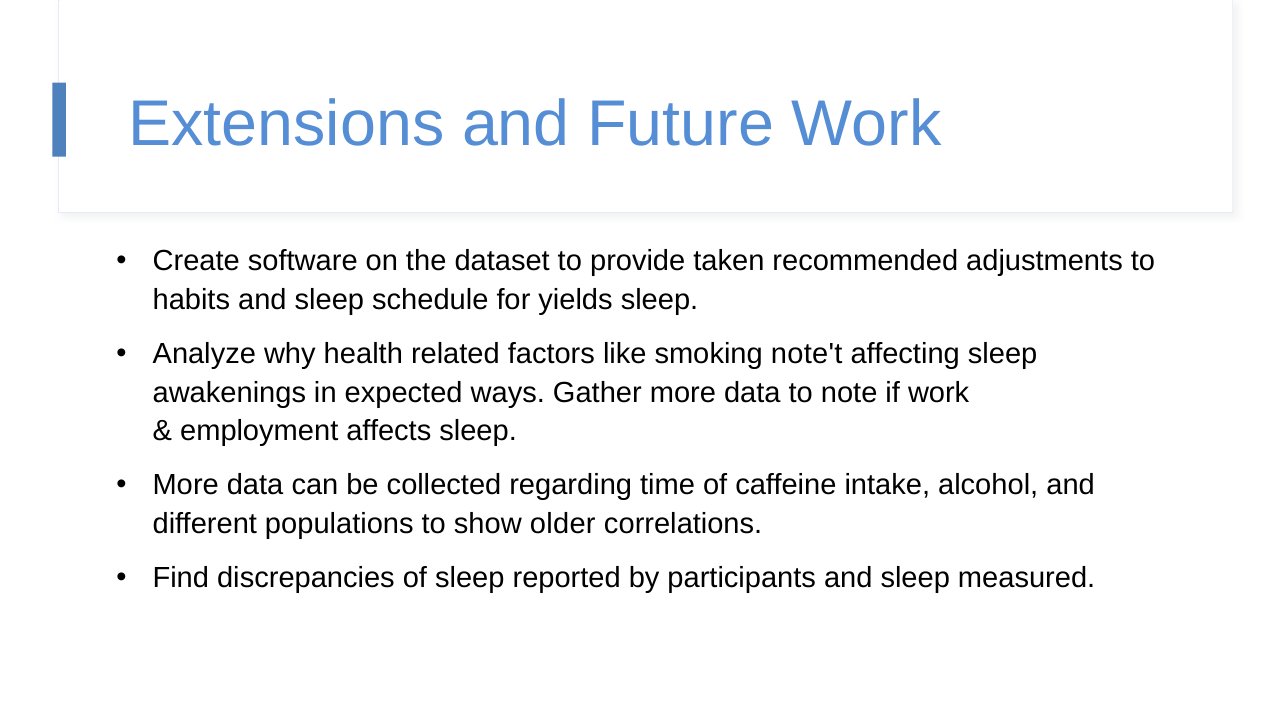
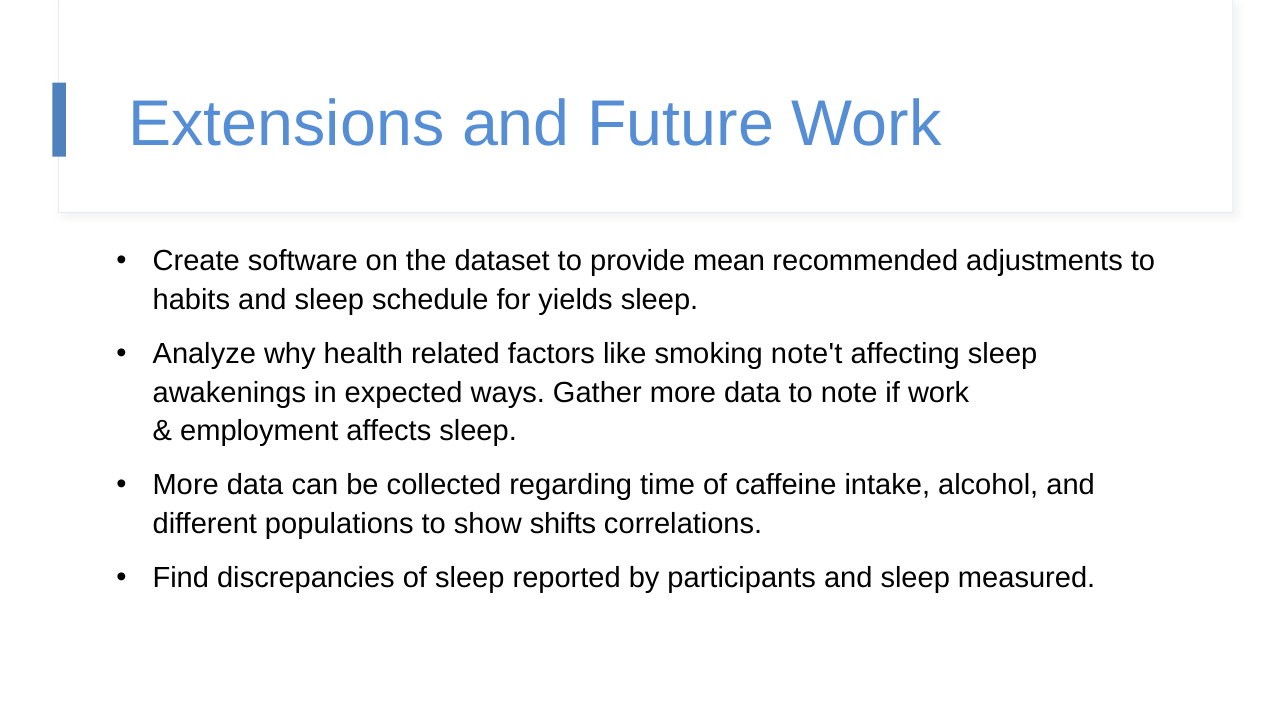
taken: taken -> mean
older: older -> shifts
